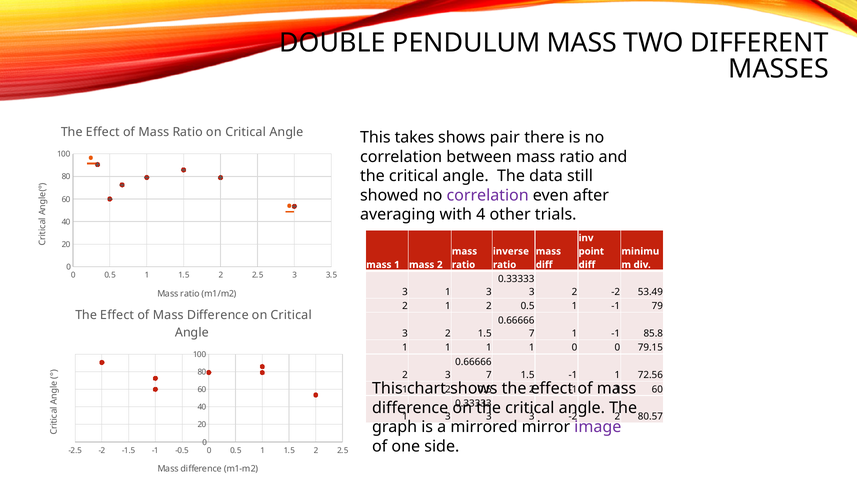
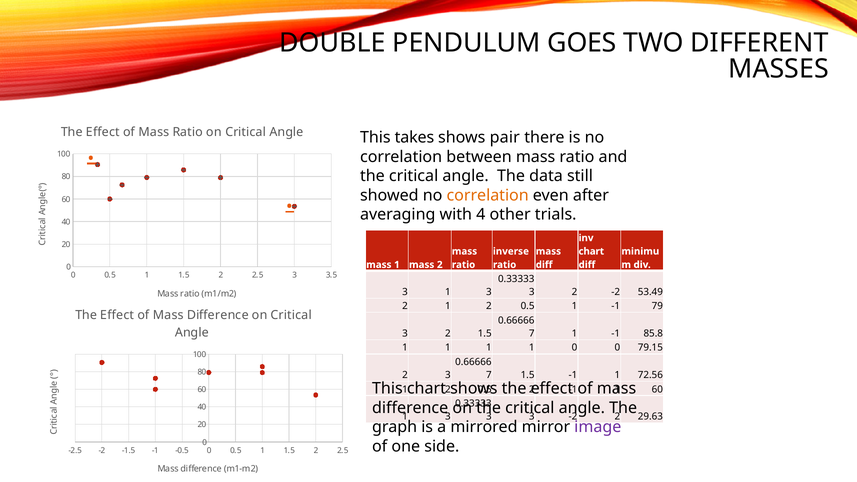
PENDULUM MASS: MASS -> GOES
correlation at (488, 195) colour: purple -> orange
point at (591, 251): point -> chart
80.57: 80.57 -> 29.63
